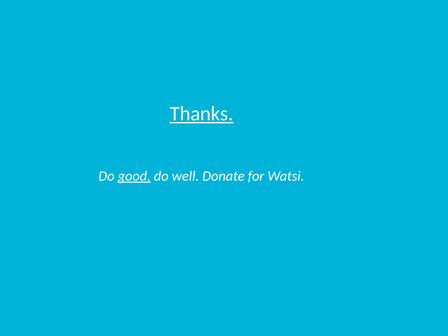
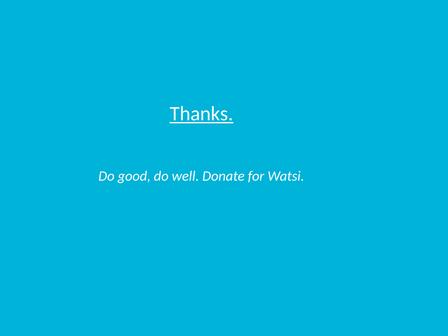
good underline: present -> none
